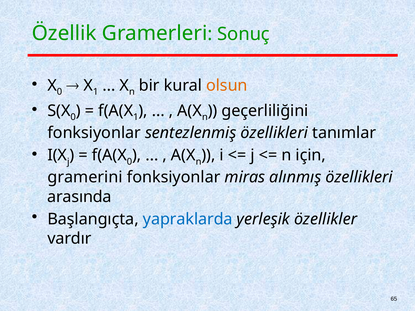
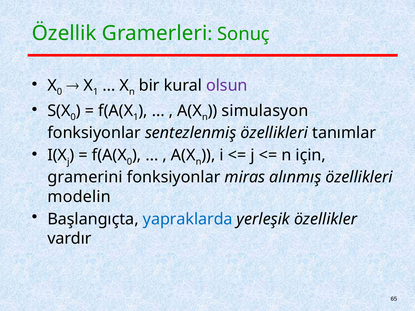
olsun colour: orange -> purple
geçerliliğini: geçerliliğini -> simulasyon
arasında: arasında -> modelin
